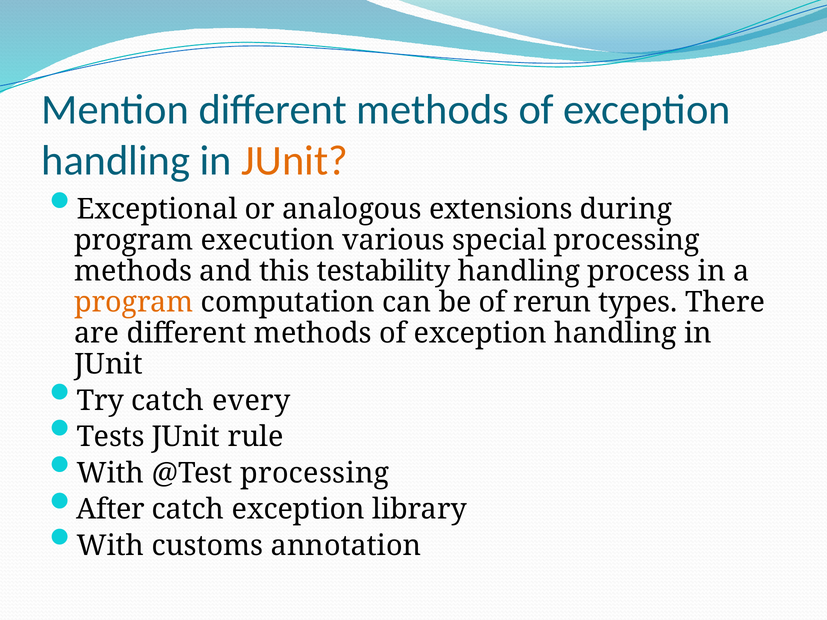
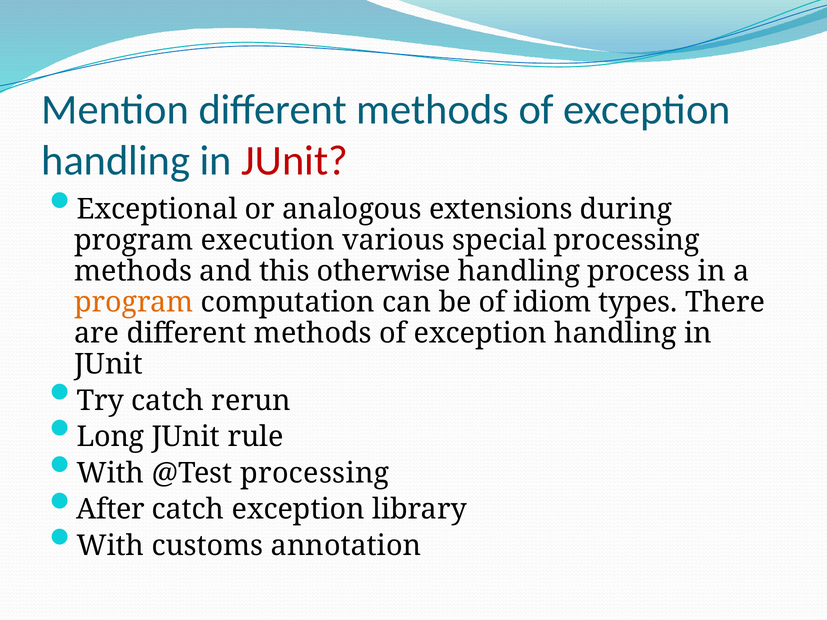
JUnit at (295, 161) colour: orange -> red
testability: testability -> otherwise
rerun: rerun -> idiom
every: every -> rerun
Tests: Tests -> Long
